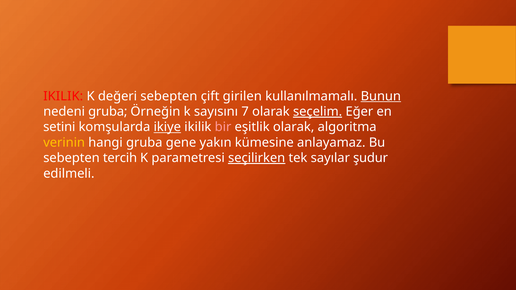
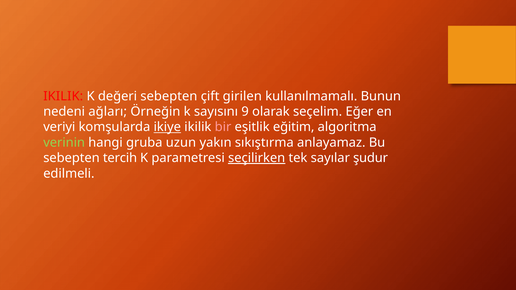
Bunun underline: present -> none
nedeni gruba: gruba -> ağları
7: 7 -> 9
seçelim underline: present -> none
setini: setini -> veriyi
eşitlik olarak: olarak -> eğitim
verinin colour: yellow -> light green
gene: gene -> uzun
kümesine: kümesine -> sıkıştırma
